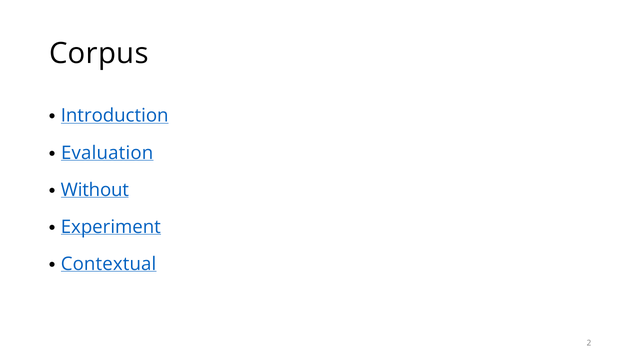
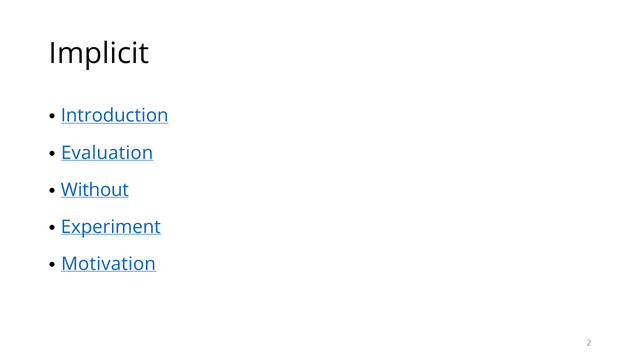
Corpus: Corpus -> Implicit
Contextual: Contextual -> Motivation
